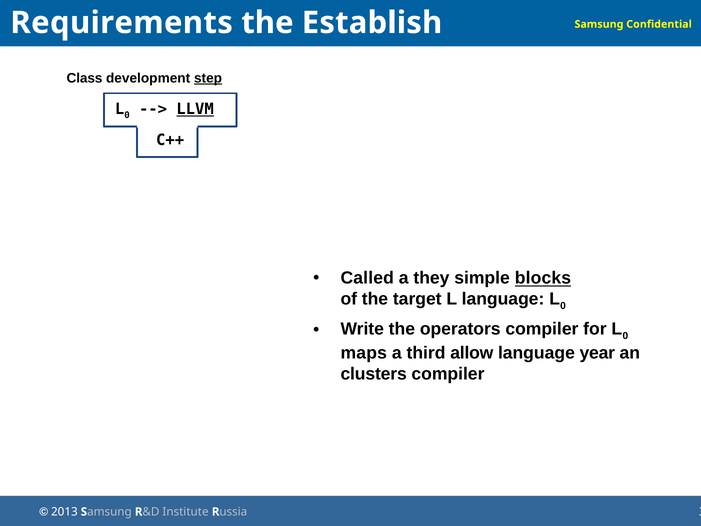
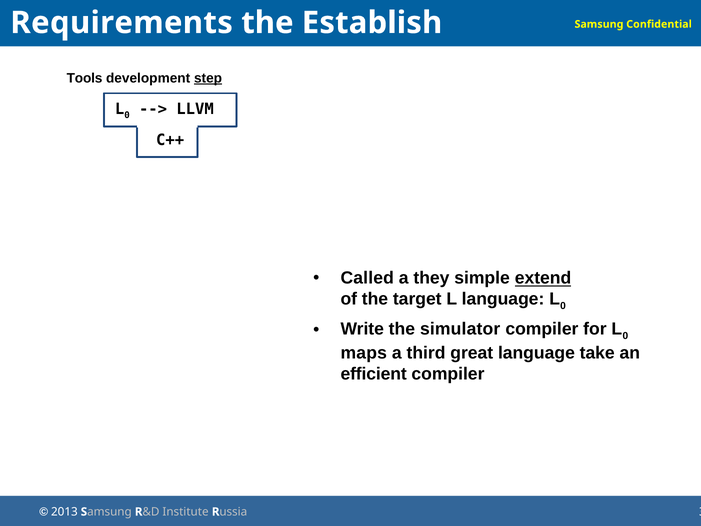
Class: Class -> Tools
LLVM underline: present -> none
blocks: blocks -> extend
operators: operators -> simulator
allow: allow -> great
year: year -> take
clusters: clusters -> efficient
